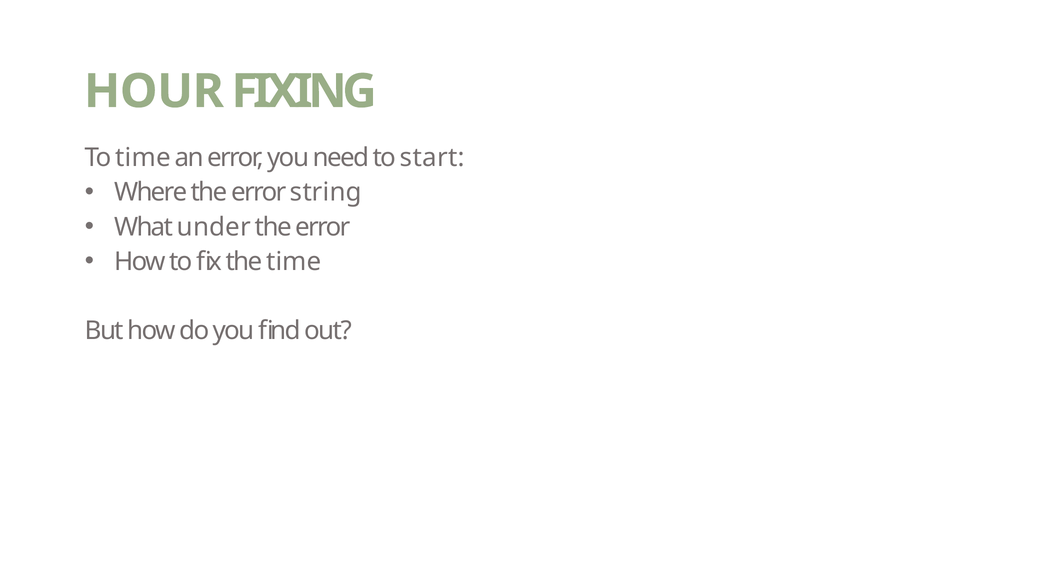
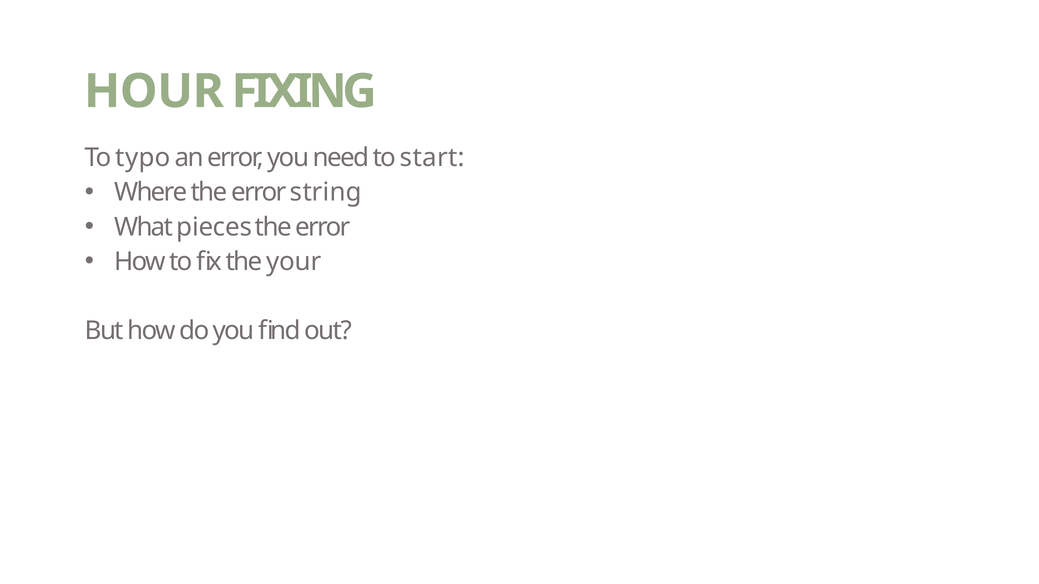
To time: time -> typo
under: under -> pieces
the time: time -> your
